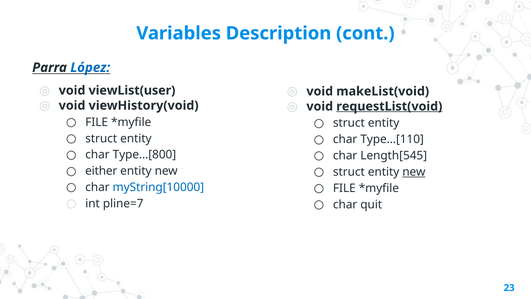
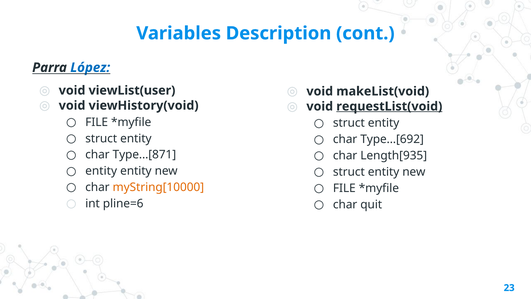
Type...[110: Type...[110 -> Type...[692
Type...[800: Type...[800 -> Type...[871
Length[545: Length[545 -> Length[935
either at (101, 171): either -> entity
new at (414, 172) underline: present -> none
myString[10000 colour: blue -> orange
pline=7: pline=7 -> pline=6
